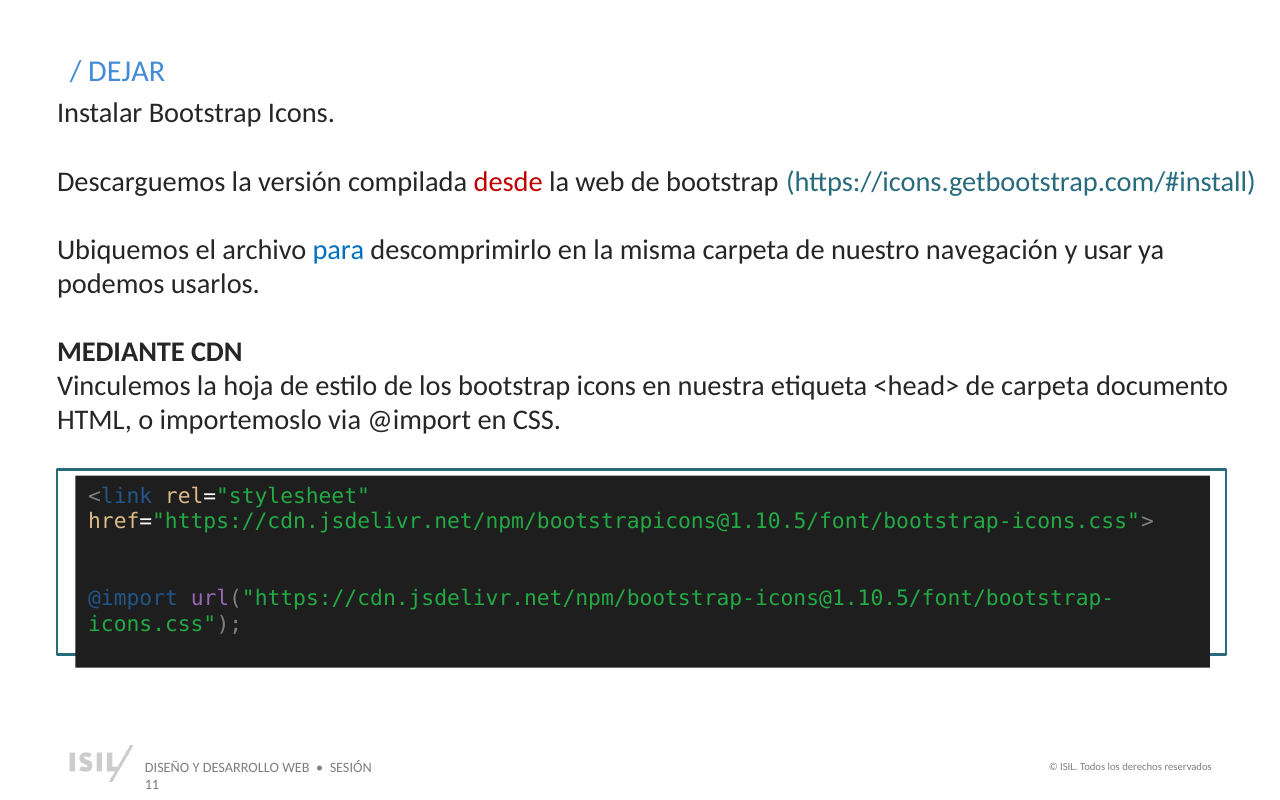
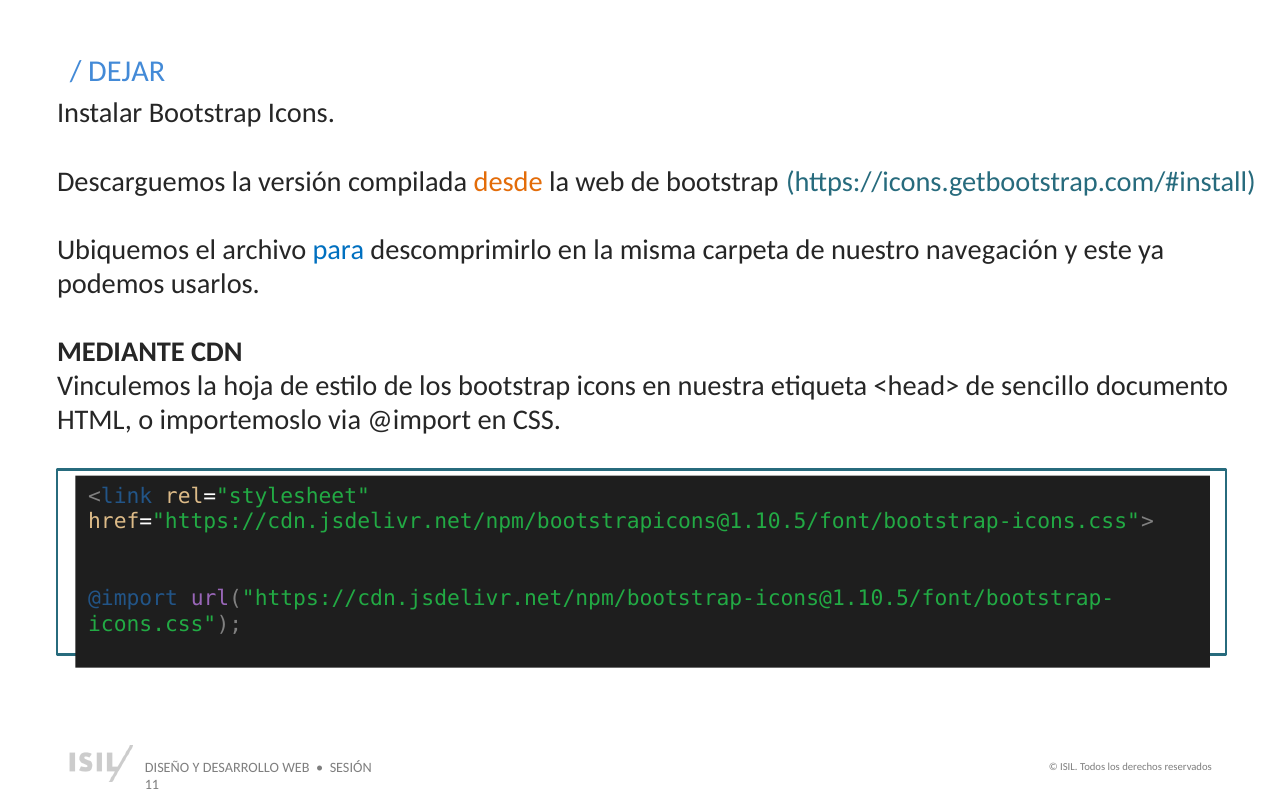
desde colour: red -> orange
usar: usar -> este
de carpeta: carpeta -> sencillo
